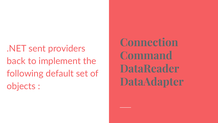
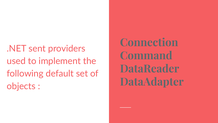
back: back -> used
